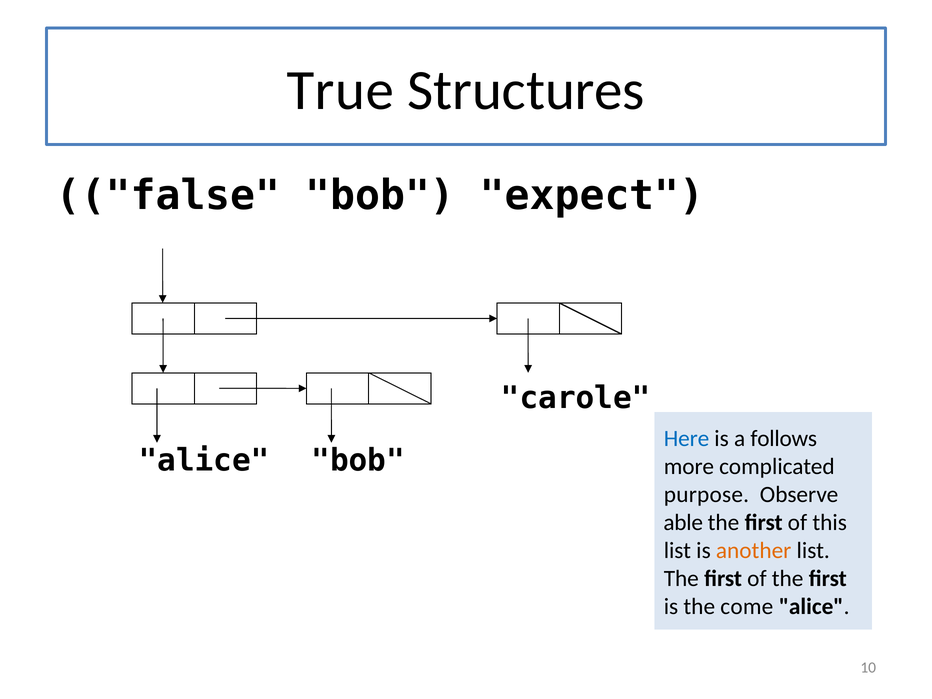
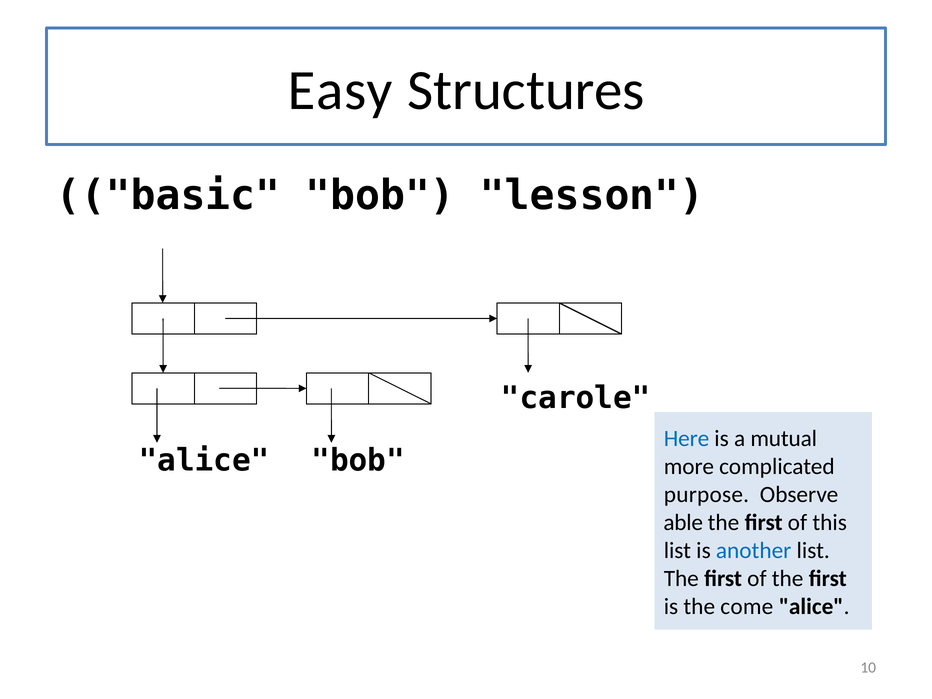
True: True -> Easy
false: false -> basic
expect: expect -> lesson
follows: follows -> mutual
another colour: orange -> blue
